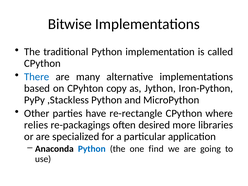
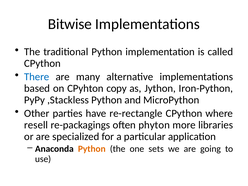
relies: relies -> resell
desired: desired -> phyton
Python at (92, 149) colour: blue -> orange
find: find -> sets
